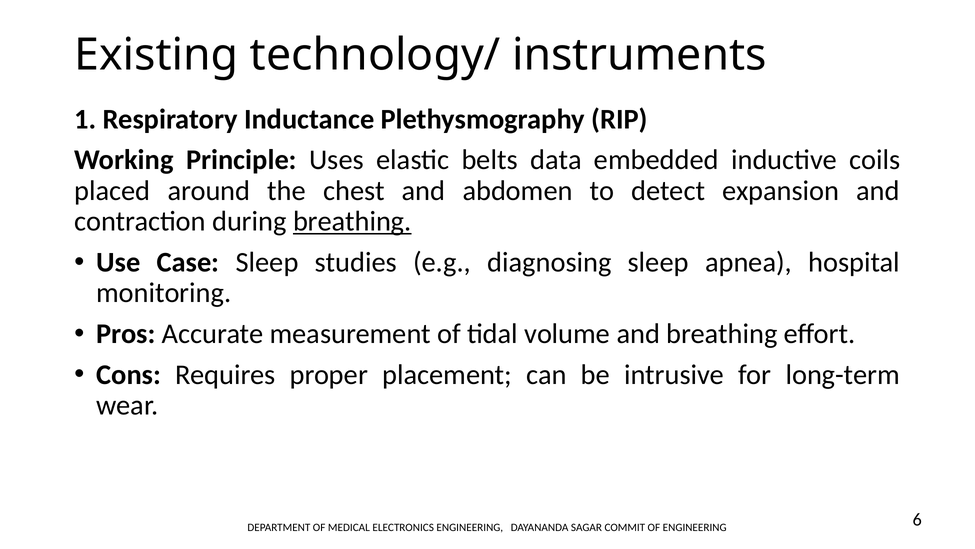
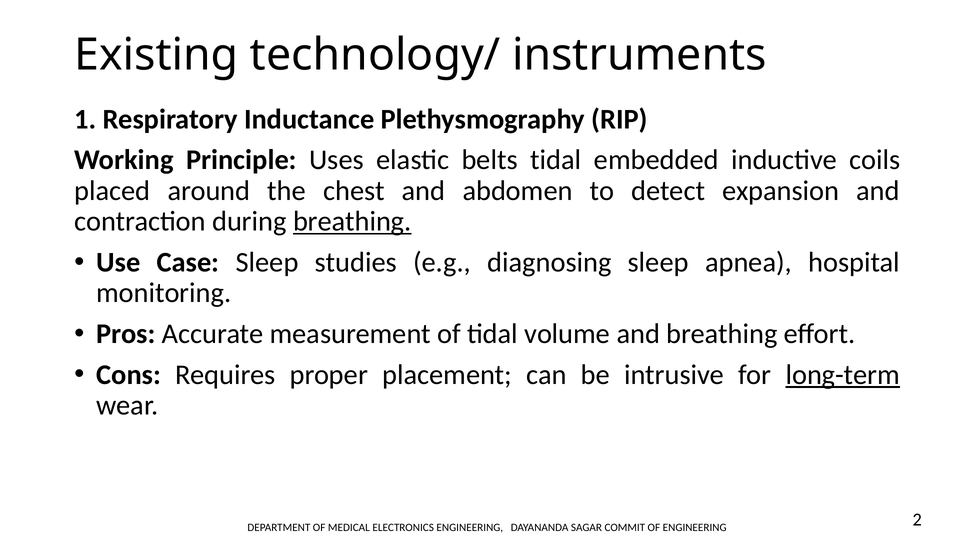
belts data: data -> tidal
long-term underline: none -> present
6: 6 -> 2
